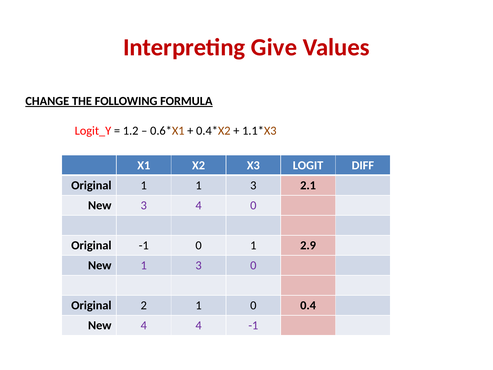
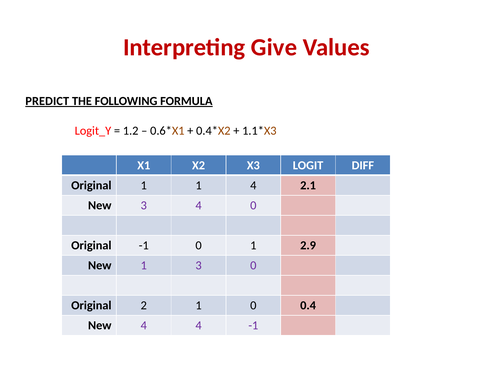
CHANGE: CHANGE -> PREDICT
1 1 3: 3 -> 4
